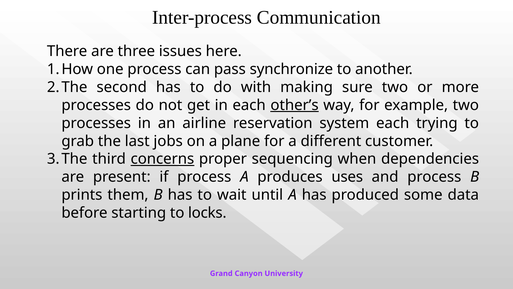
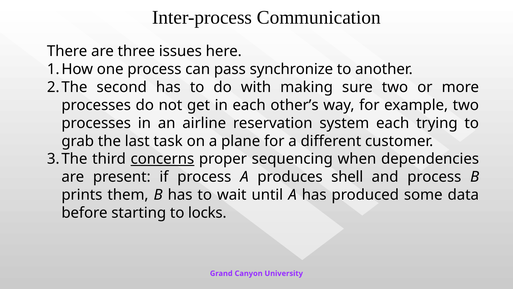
other’s underline: present -> none
jobs: jobs -> task
uses: uses -> shell
